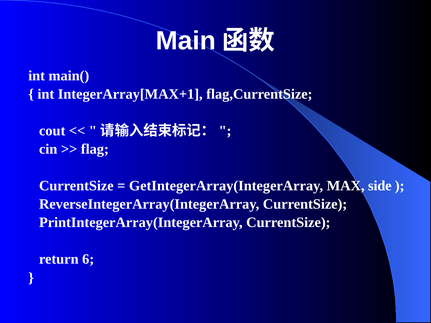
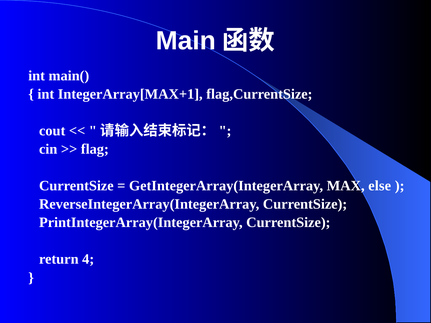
side: side -> else
6: 6 -> 4
